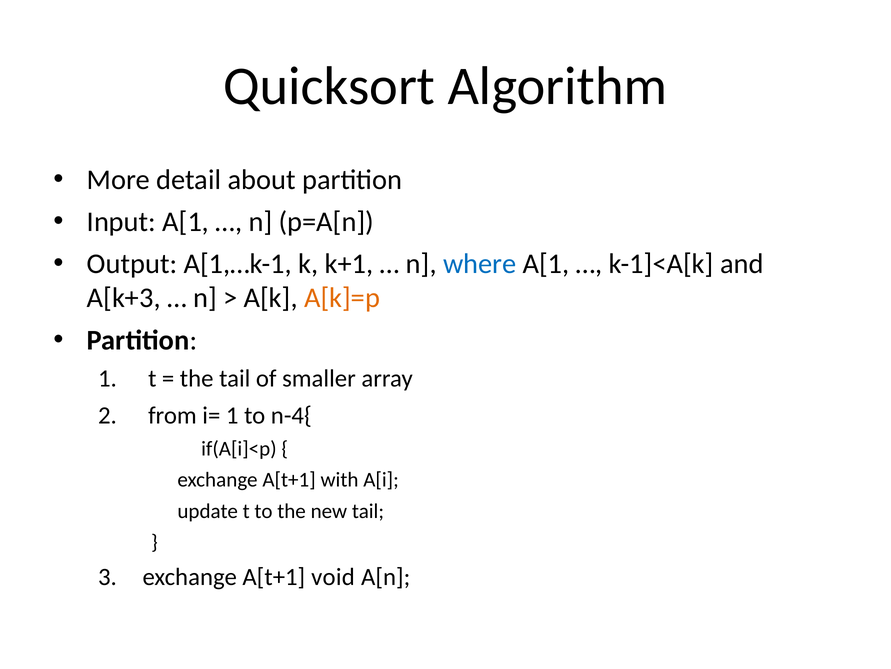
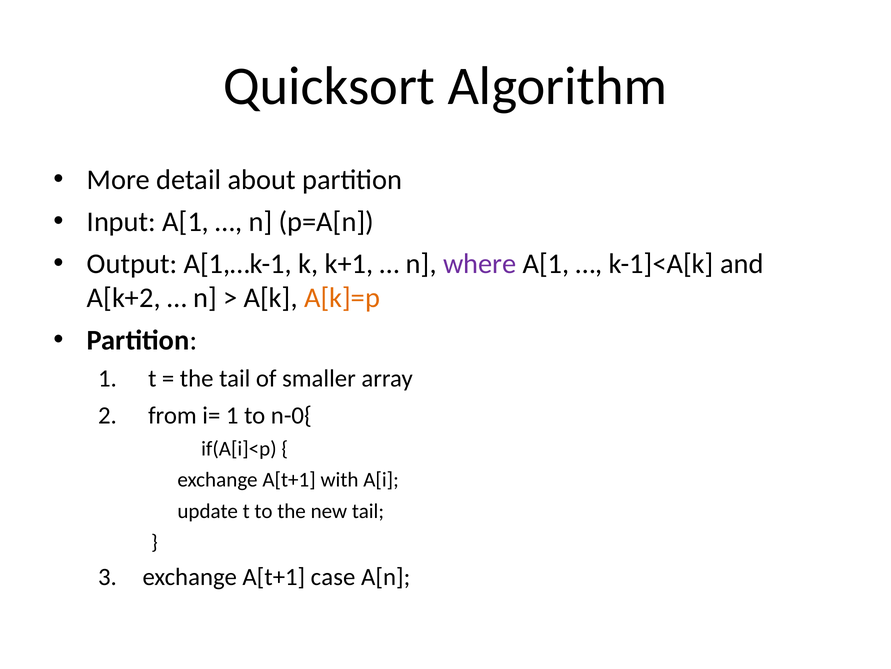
where colour: blue -> purple
A[k+3: A[k+3 -> A[k+2
n-4{: n-4{ -> n-0{
void: void -> case
